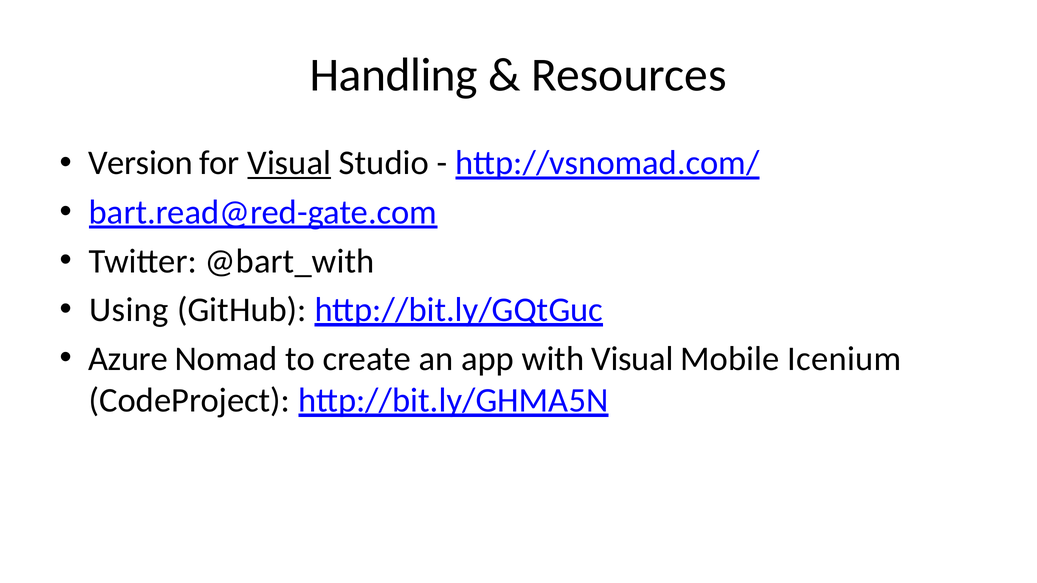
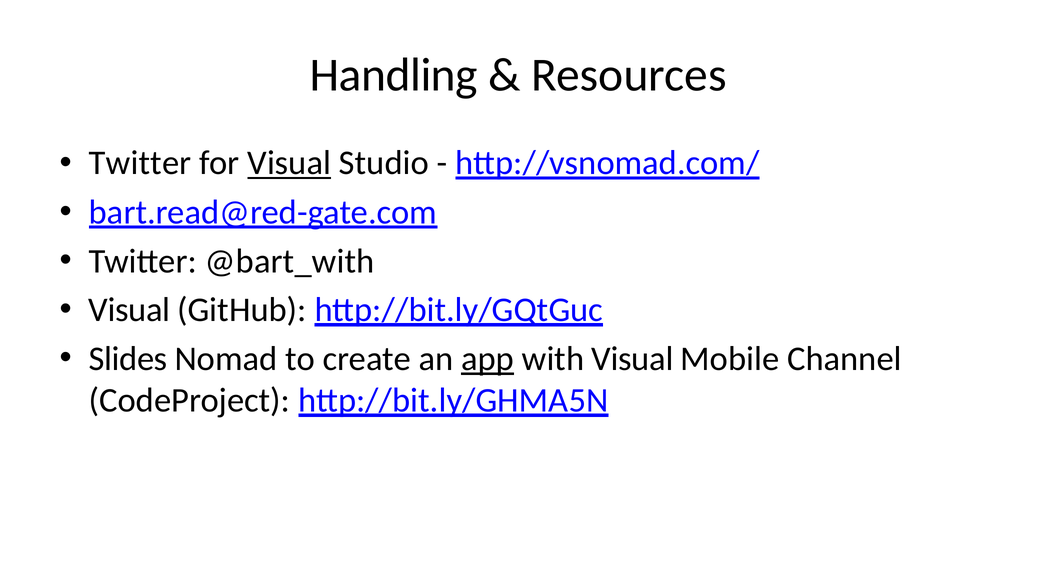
Version at (140, 163): Version -> Twitter
Using at (129, 310): Using -> Visual
Azure: Azure -> Slides
app underline: none -> present
Icenium: Icenium -> Channel
